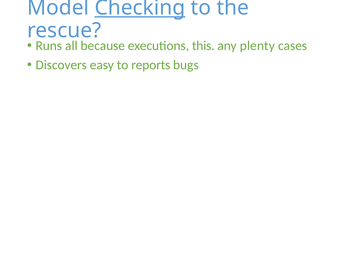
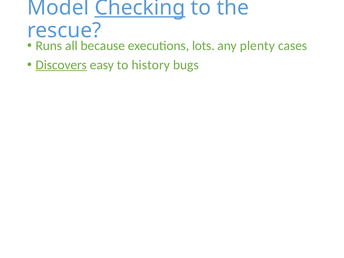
this: this -> lots
Discovers underline: none -> present
reports: reports -> history
